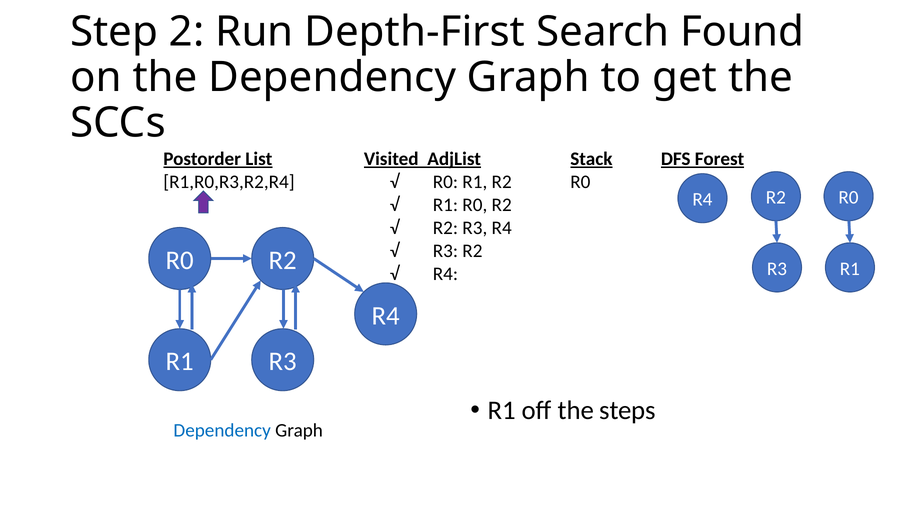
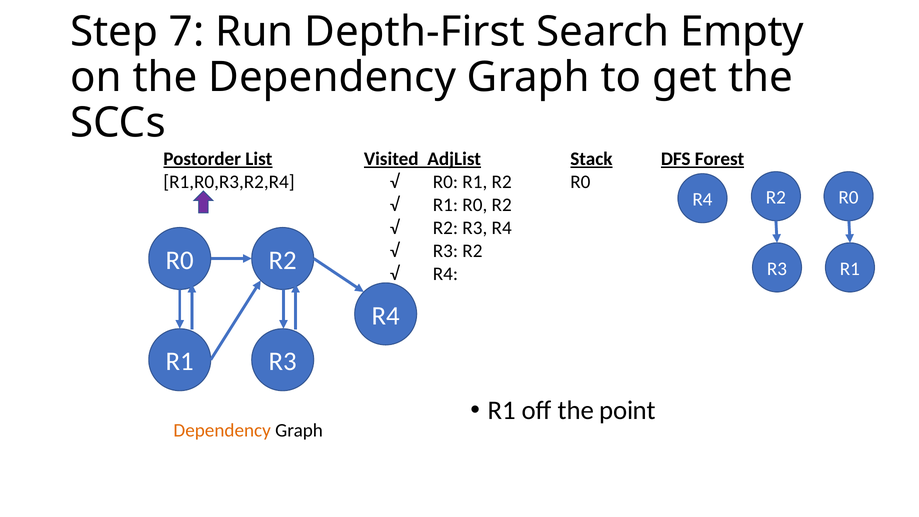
2: 2 -> 7
Found: Found -> Empty
steps: steps -> point
Dependency at (222, 431) colour: blue -> orange
